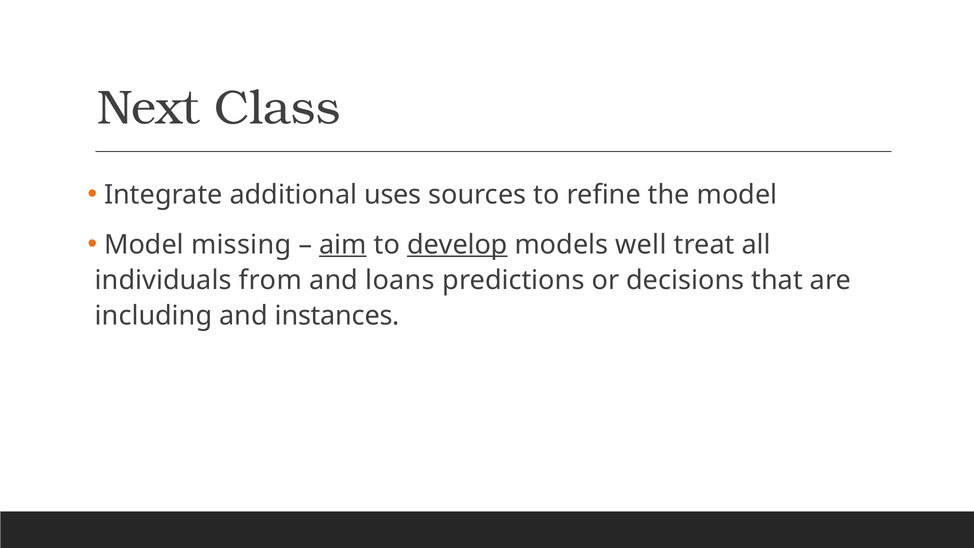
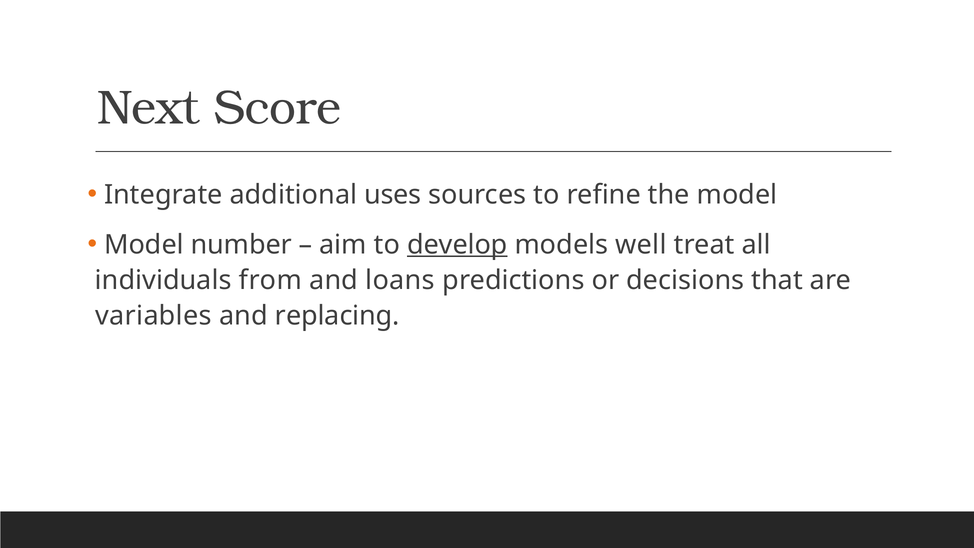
Class: Class -> Score
missing: missing -> number
aim underline: present -> none
including: including -> variables
instances: instances -> replacing
